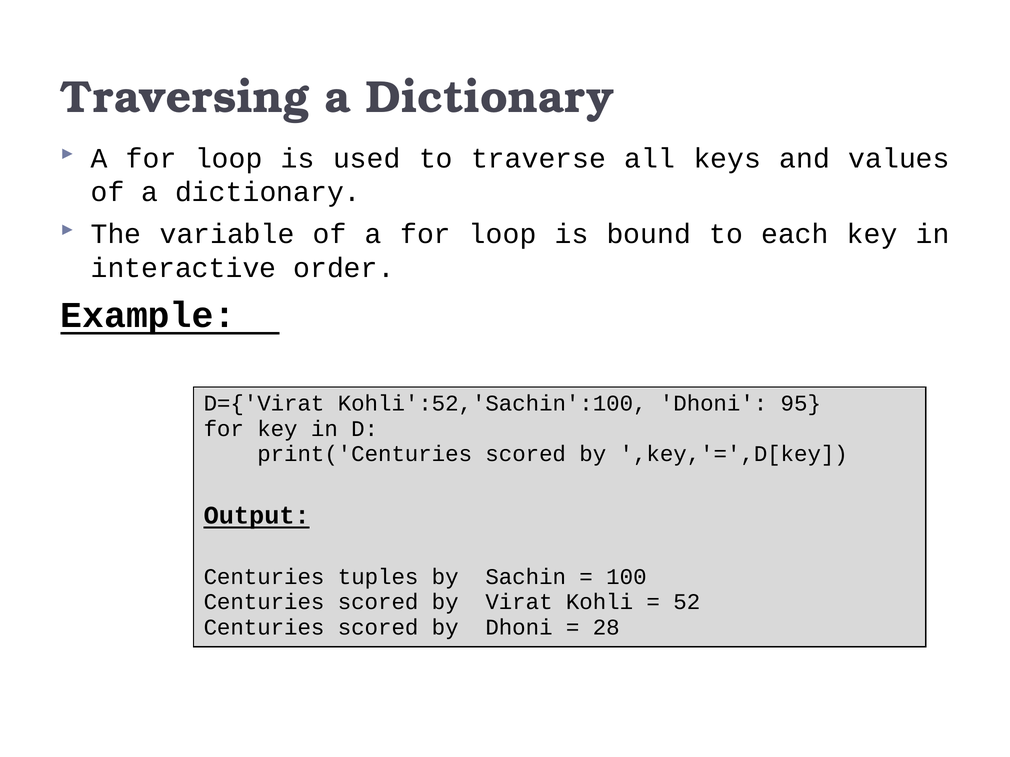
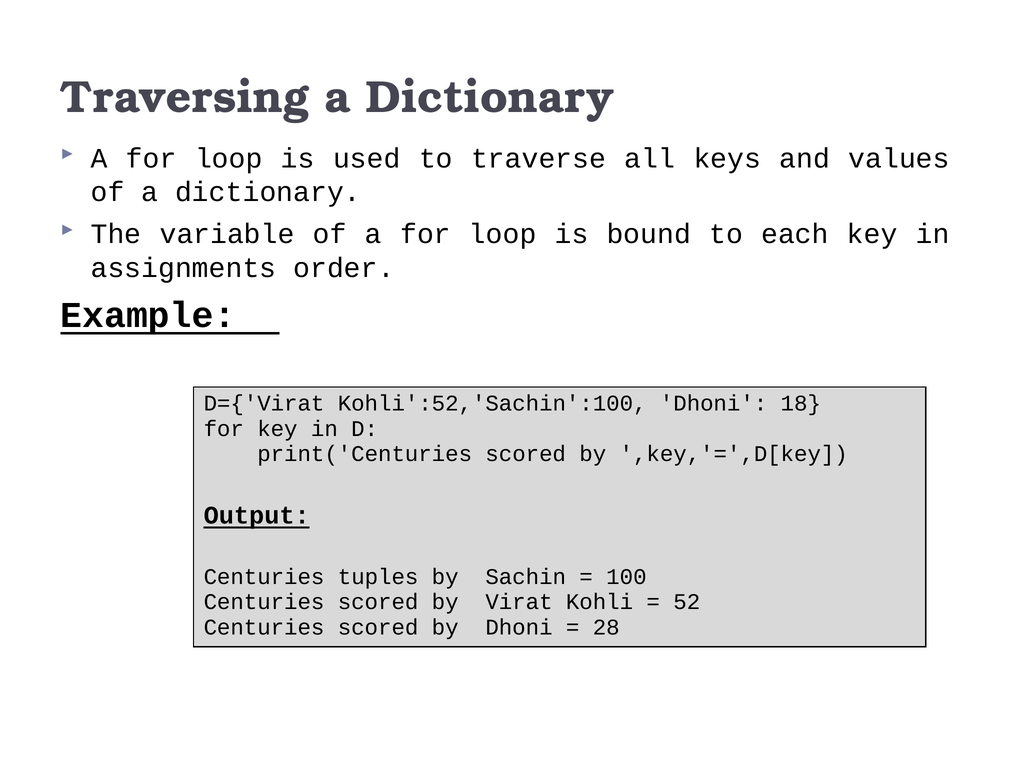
interactive: interactive -> assignments
95: 95 -> 18
